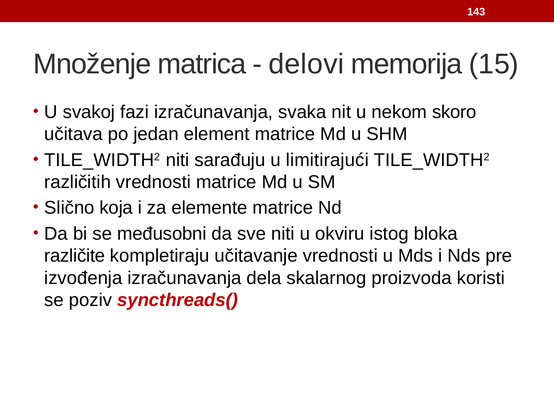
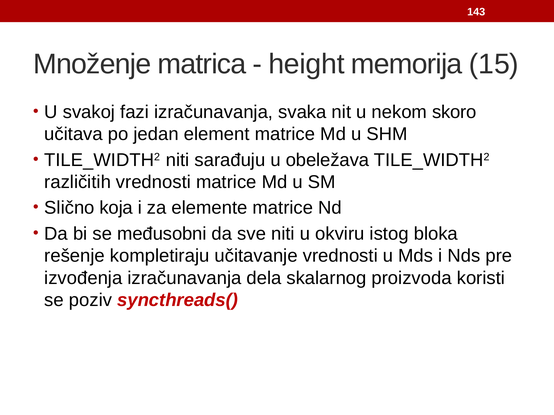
delovi: delovi -> height
limitirajući: limitirajući -> obeležava
različite: različite -> rešenje
